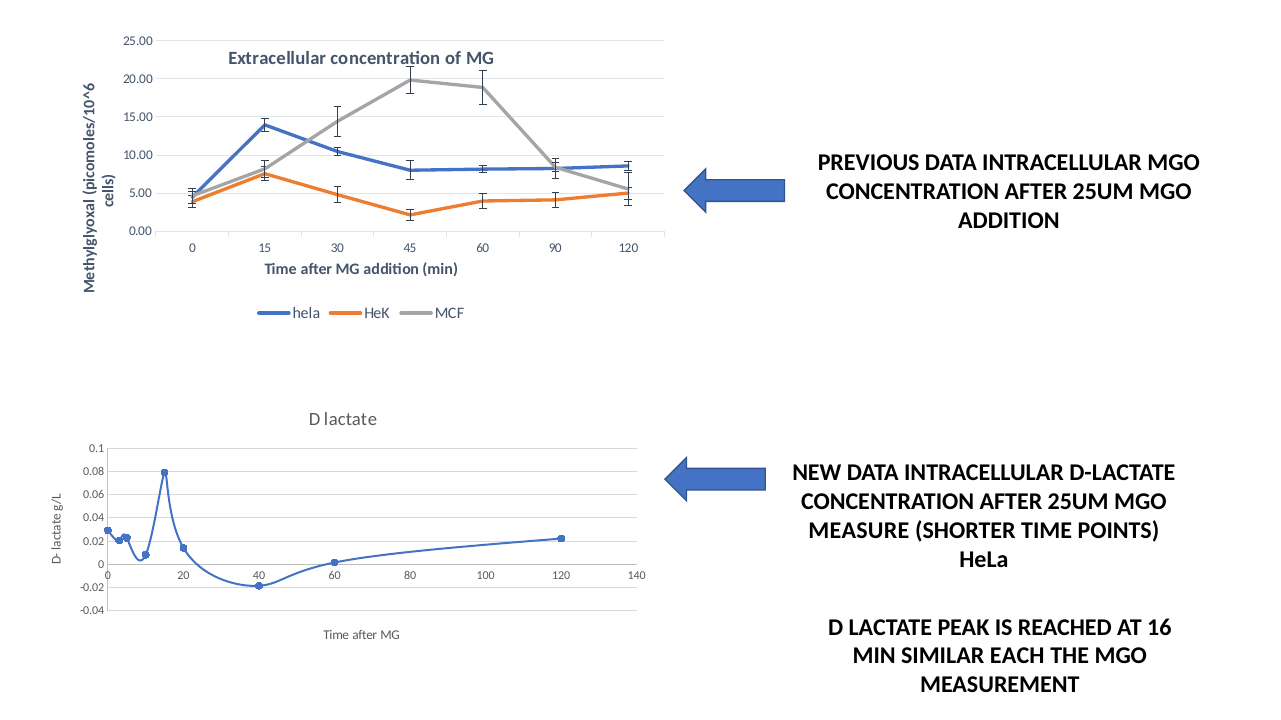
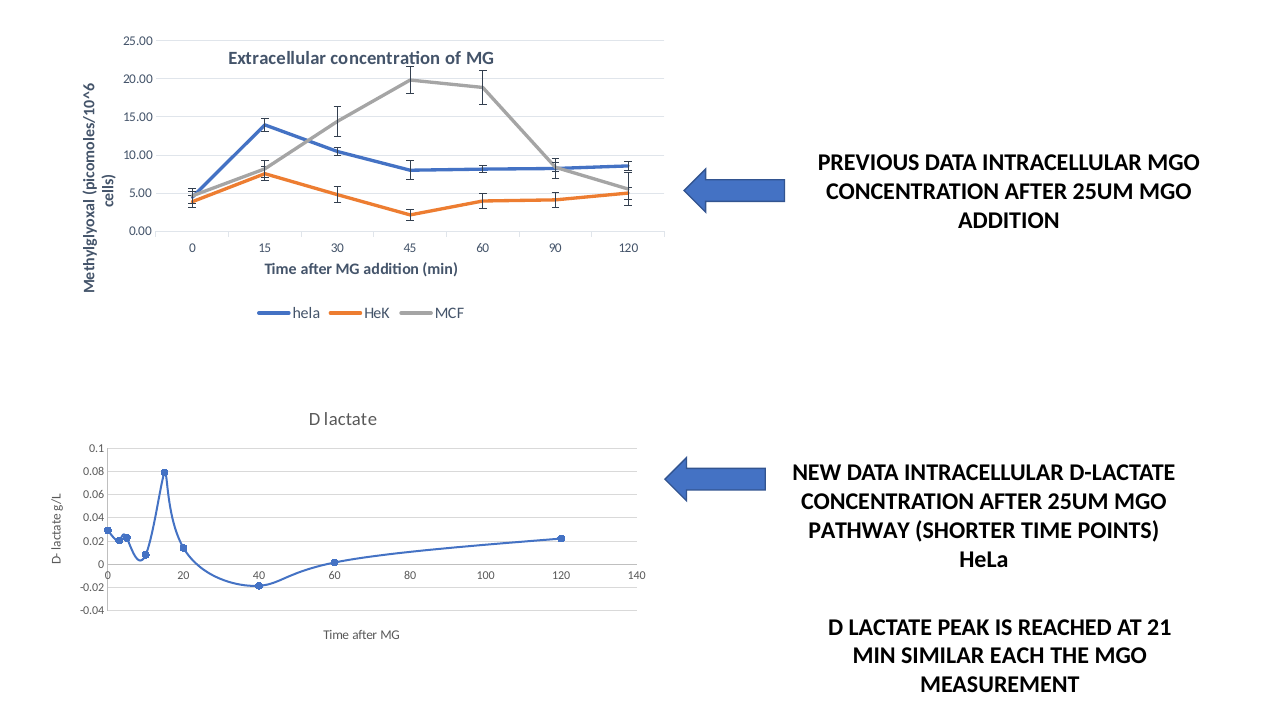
MEASURE: MEASURE -> PATHWAY
16: 16 -> 21
